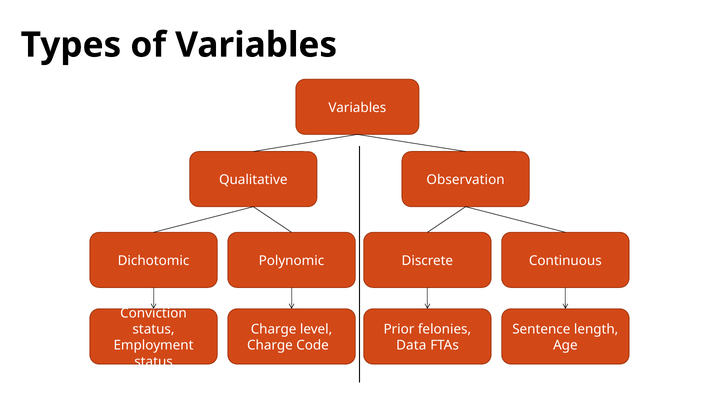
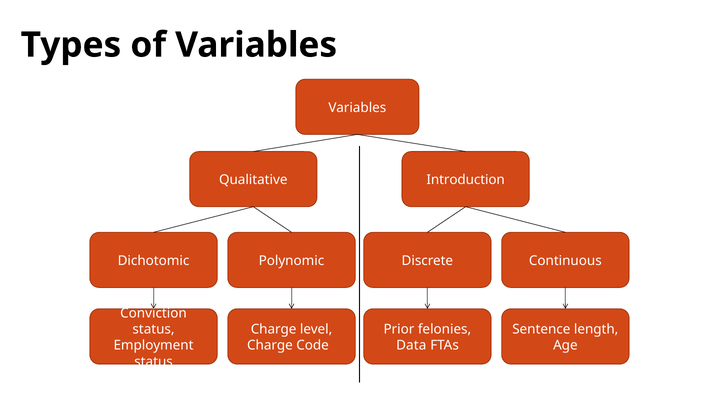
Observation: Observation -> Introduction
